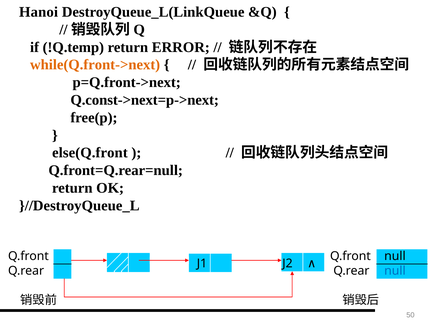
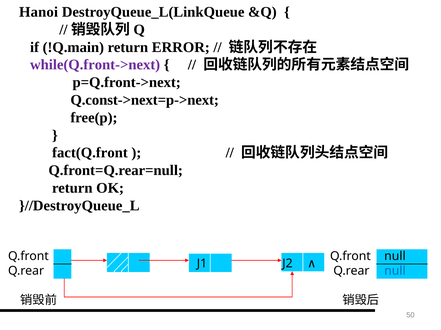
!Q.temp: !Q.temp -> !Q.main
while(Q.front->next colour: orange -> purple
else(Q.front: else(Q.front -> fact(Q.front
